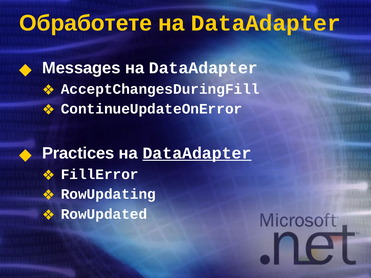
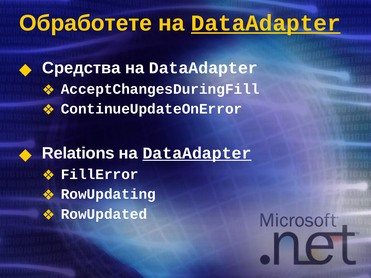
DataAdapter at (266, 23) underline: none -> present
Messages: Messages -> Средства
Practices: Practices -> Relations
